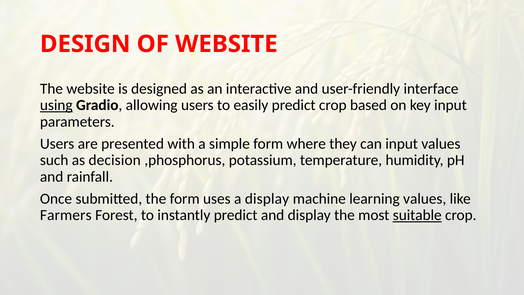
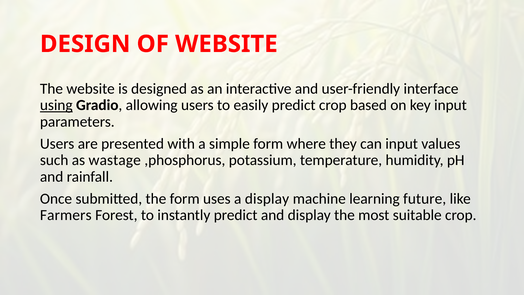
decision: decision -> wastage
learning values: values -> future
suitable underline: present -> none
